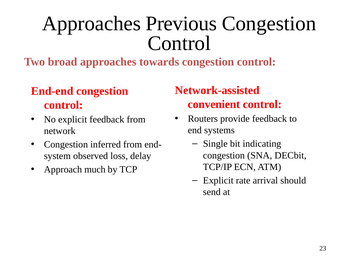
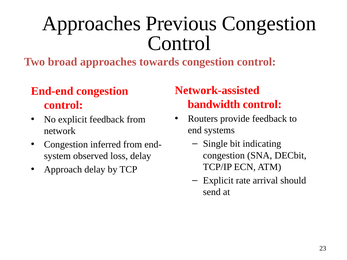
convenient: convenient -> bandwidth
Approach much: much -> delay
